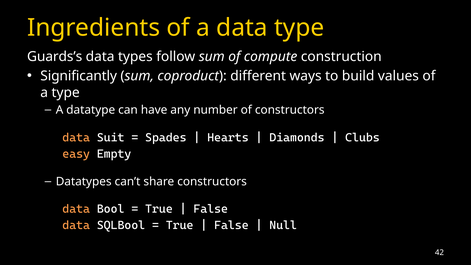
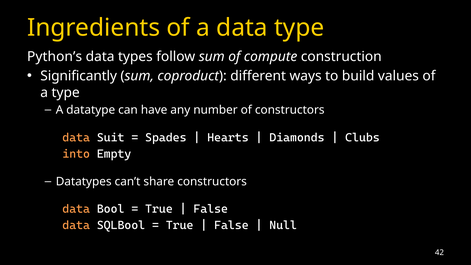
Guards’s: Guards’s -> Python’s
easy: easy -> into
